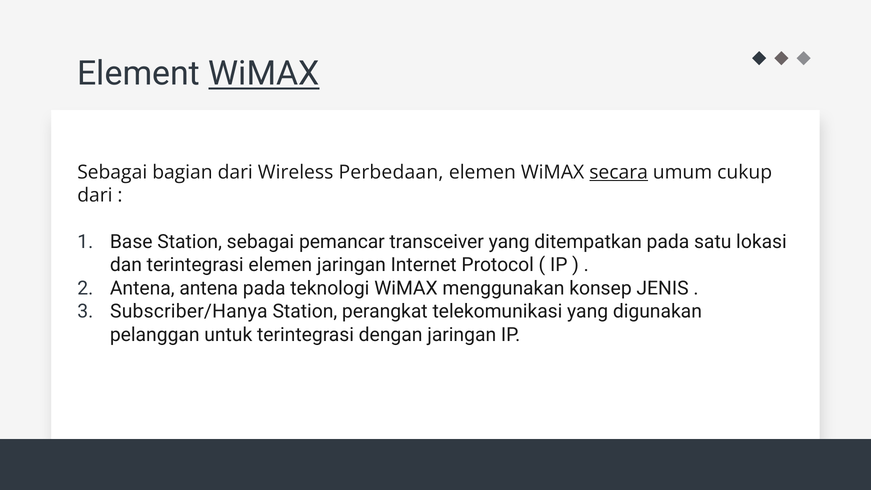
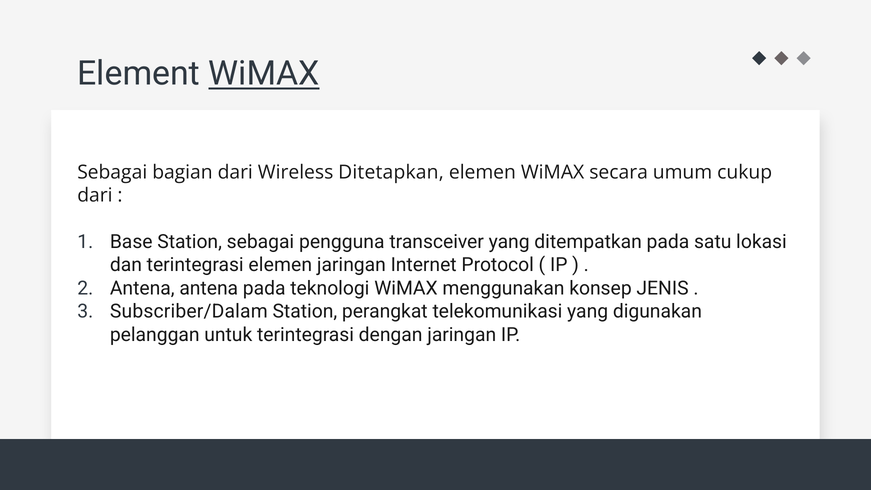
Perbedaan: Perbedaan -> Ditetapkan
secara underline: present -> none
pemancar: pemancar -> pengguna
Subscriber/Hanya: Subscriber/Hanya -> Subscriber/Dalam
